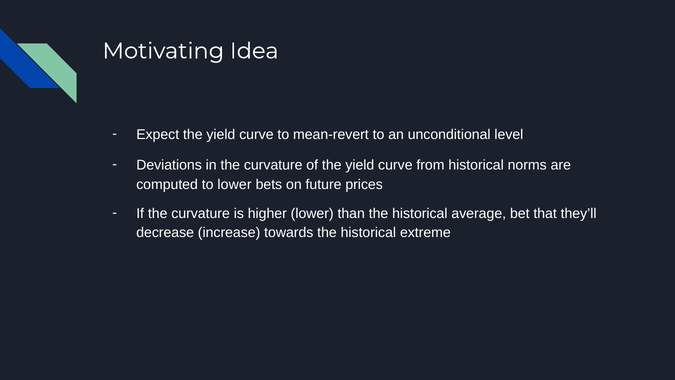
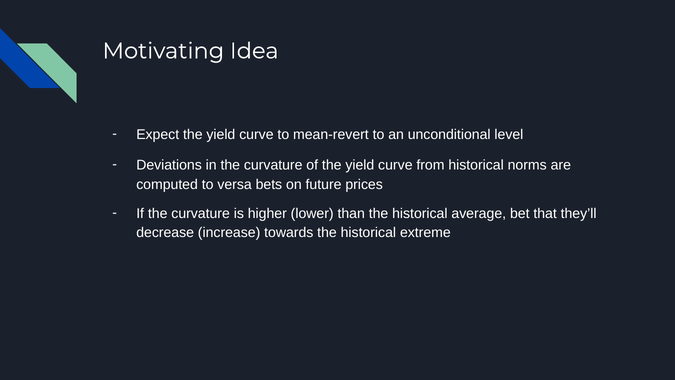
to lower: lower -> versa
